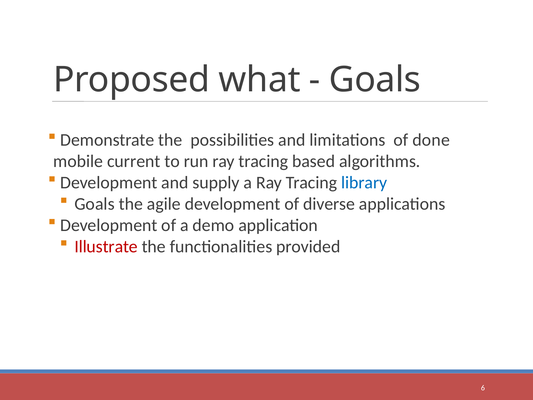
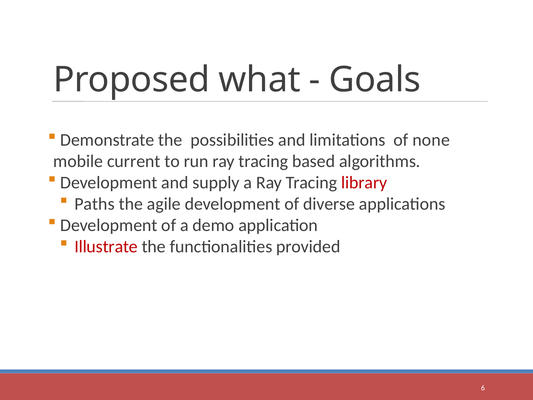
done: done -> none
library colour: blue -> red
Goals at (95, 204): Goals -> Paths
